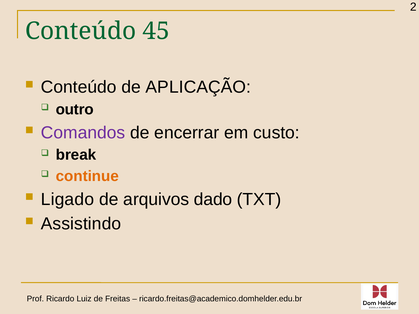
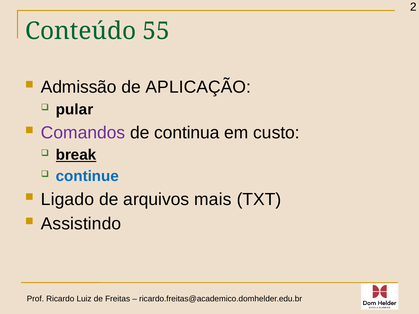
45: 45 -> 55
Conteúdo at (79, 87): Conteúdo -> Admissão
outro: outro -> pular
encerrar: encerrar -> continua
break underline: none -> present
continue colour: orange -> blue
dado: dado -> mais
